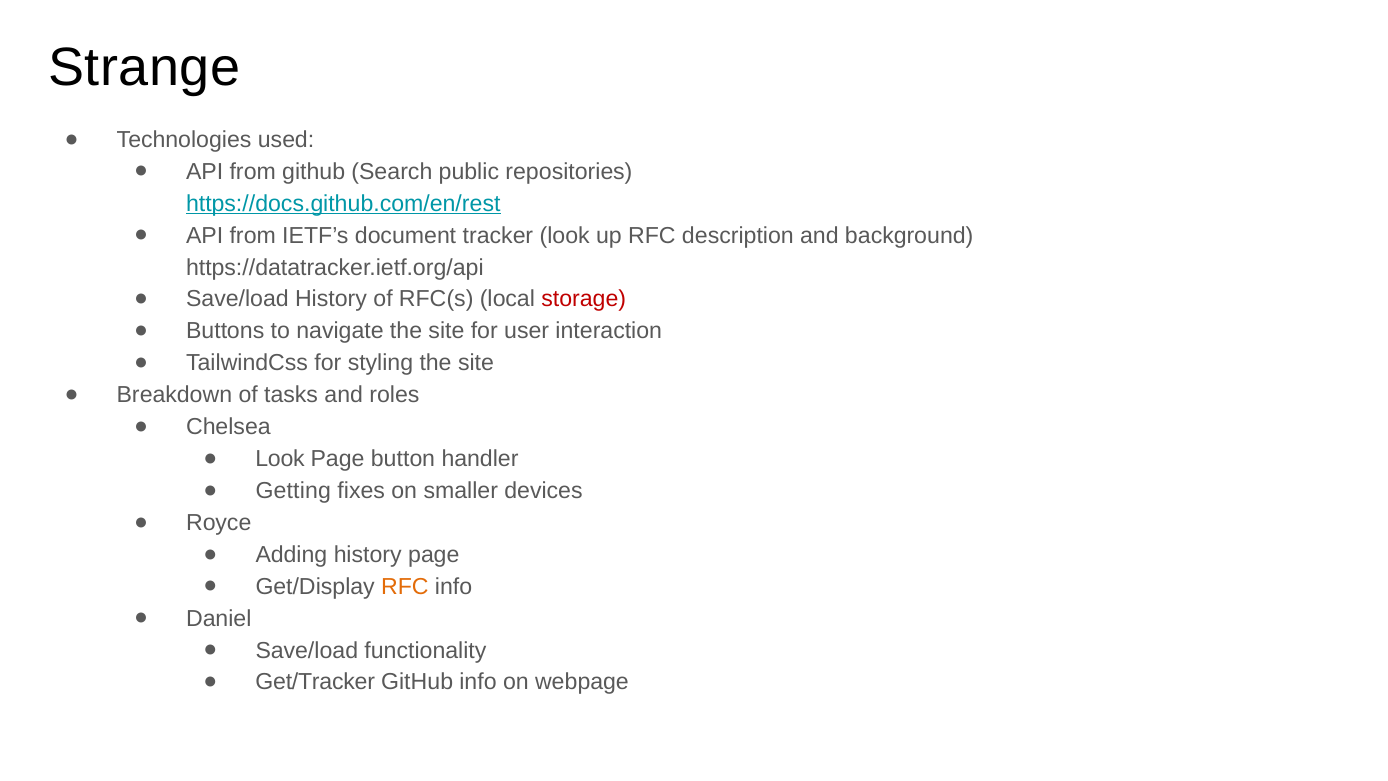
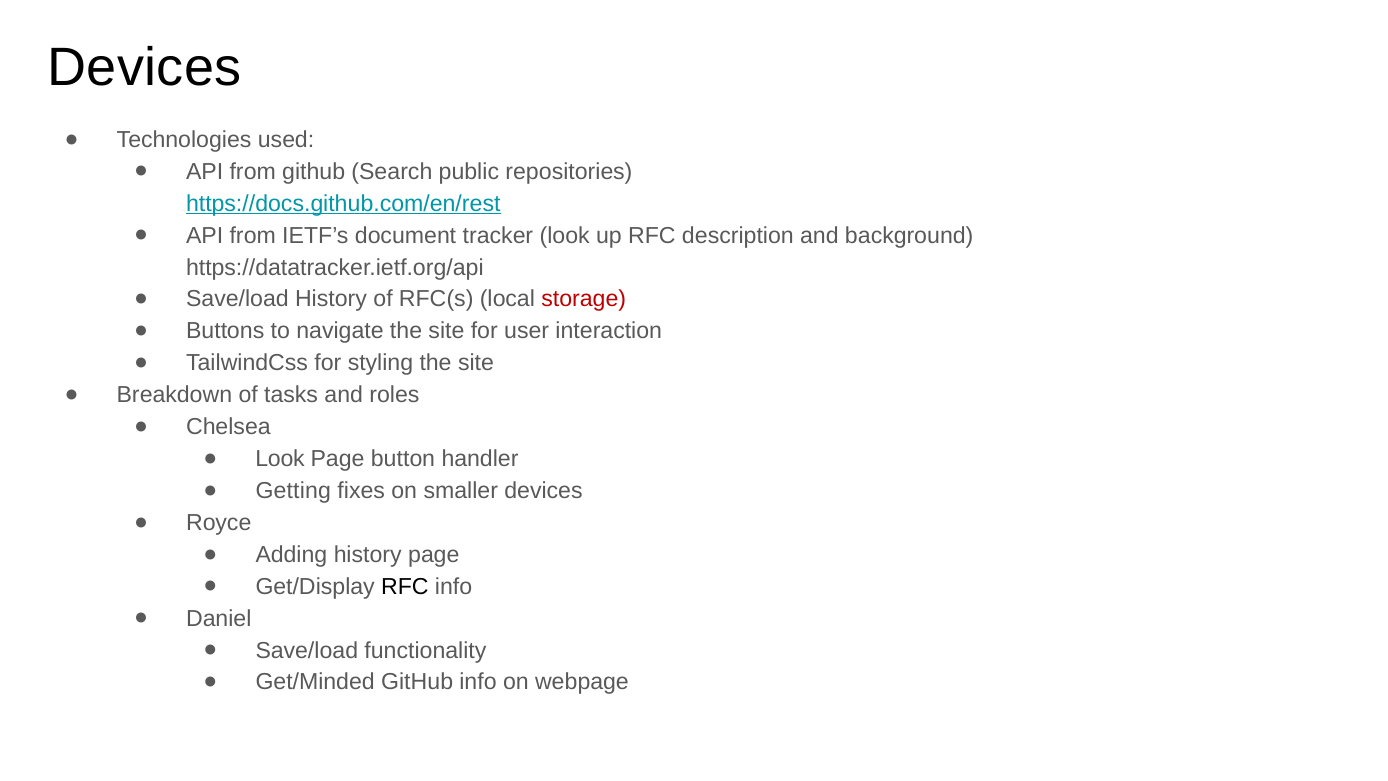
Strange at (144, 67): Strange -> Devices
RFC at (405, 586) colour: orange -> black
Get/Tracker: Get/Tracker -> Get/Minded
